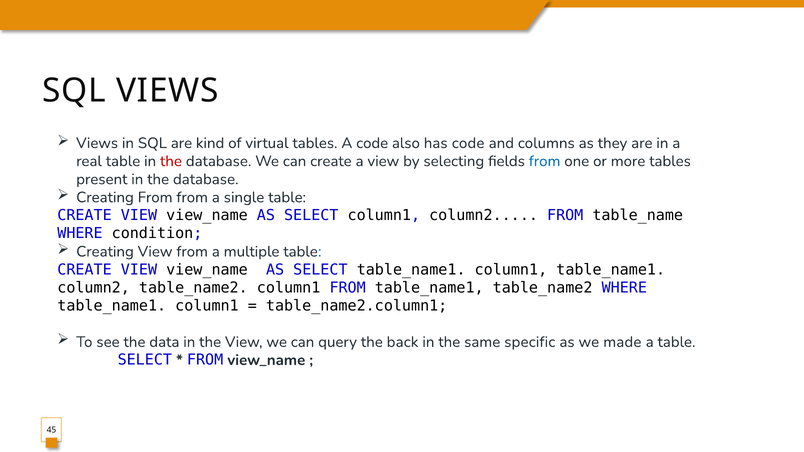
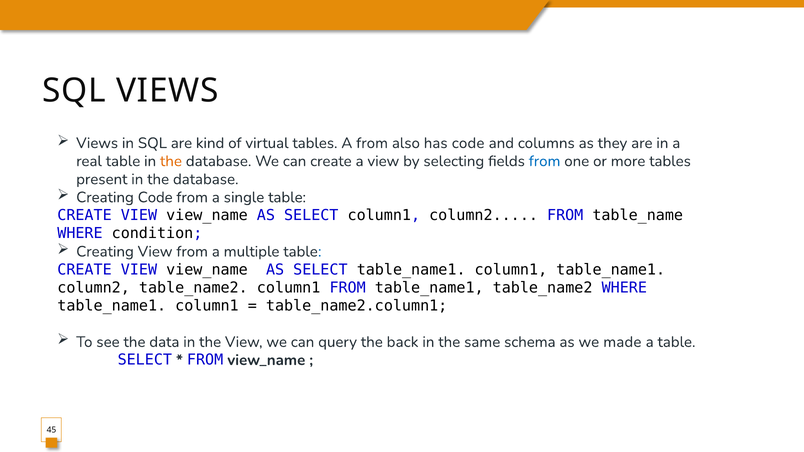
A code: code -> from
the at (171, 161) colour: red -> orange
Creating From: From -> Code
specific: specific -> schema
